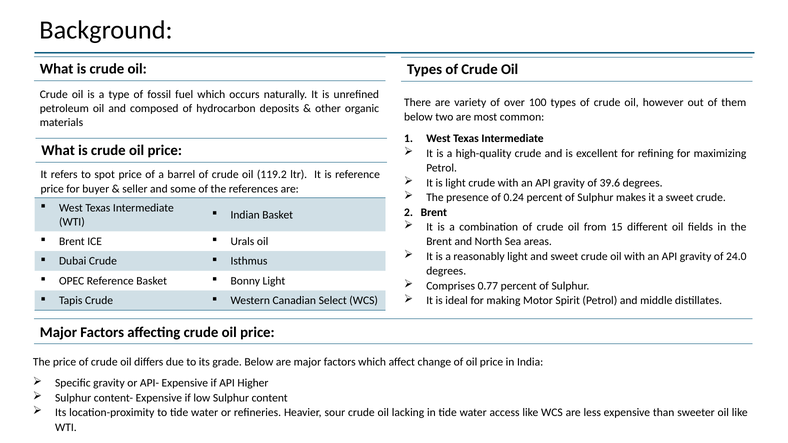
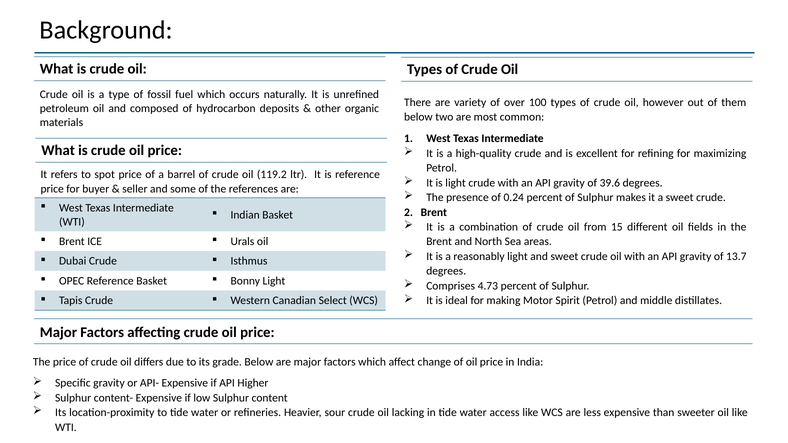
24.0: 24.0 -> 13.7
0.77: 0.77 -> 4.73
